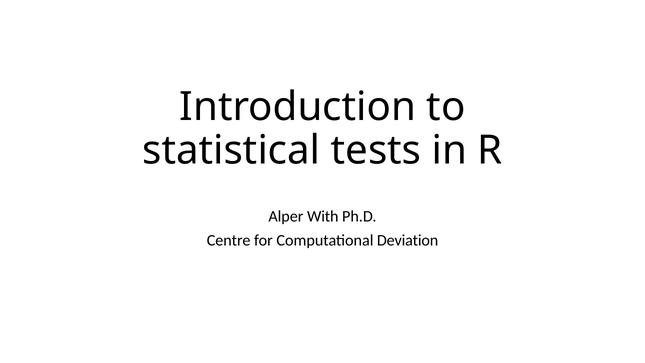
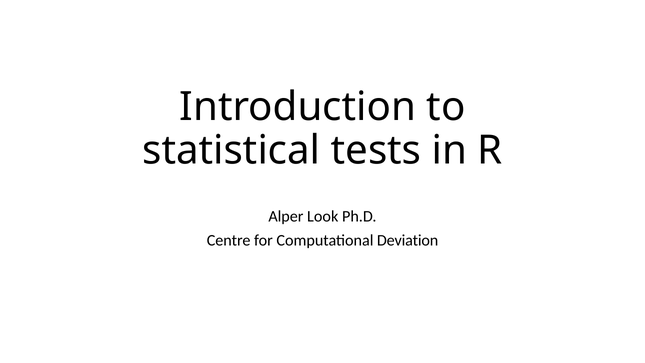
With: With -> Look
